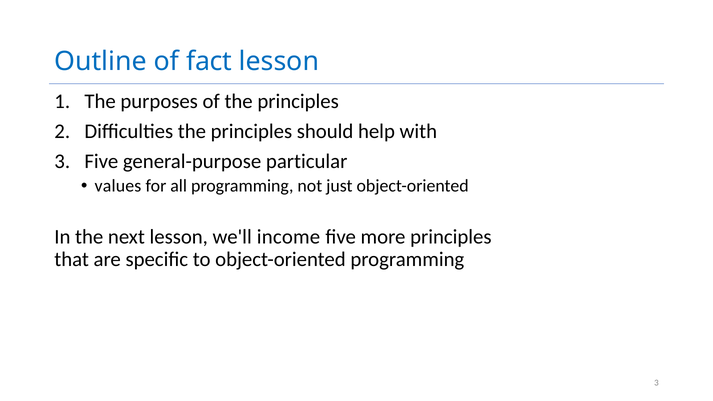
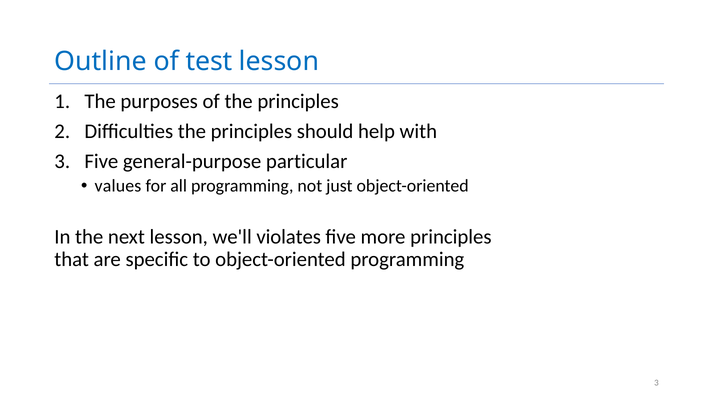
fact: fact -> test
income: income -> violates
